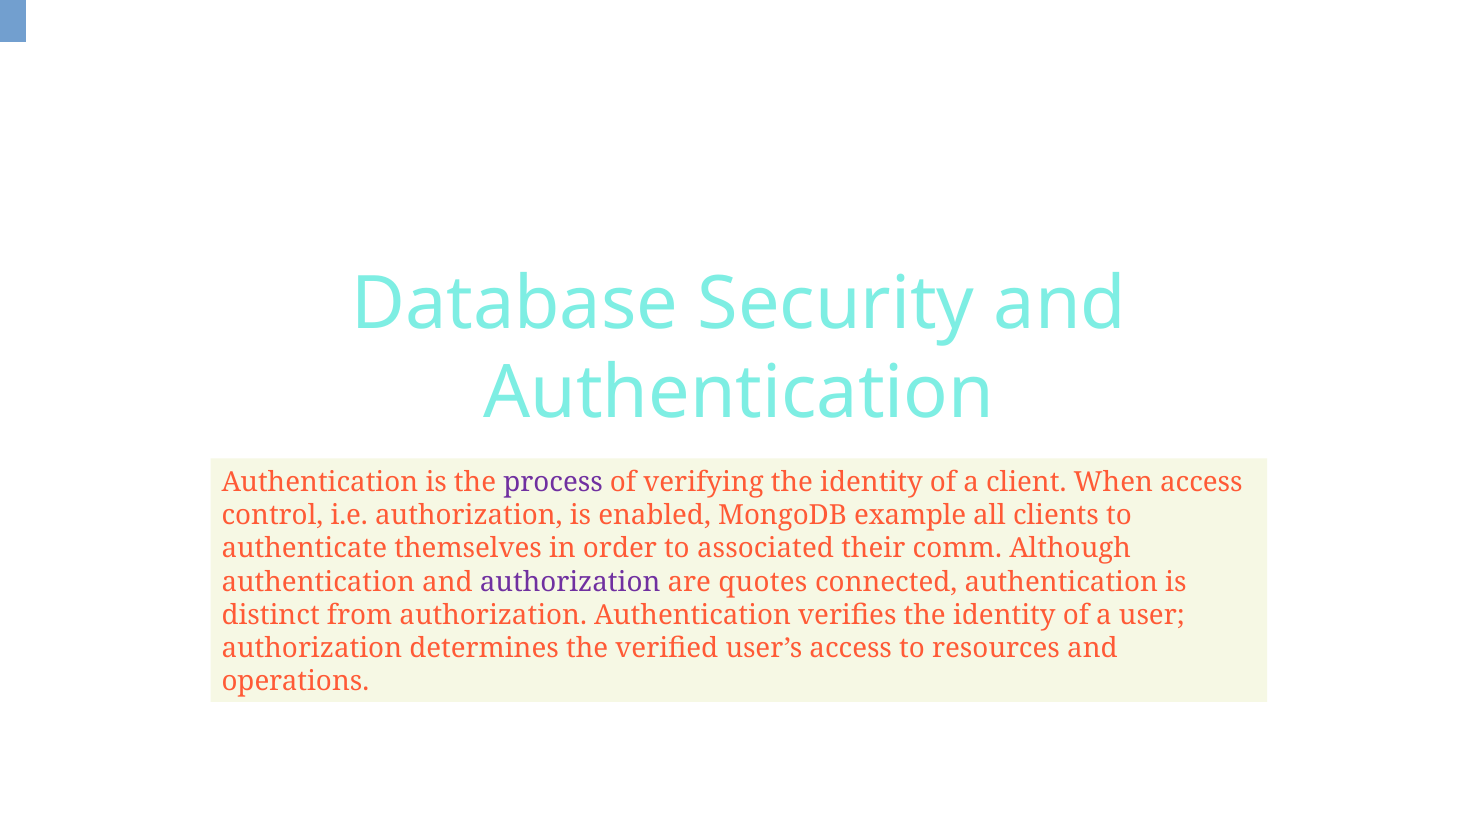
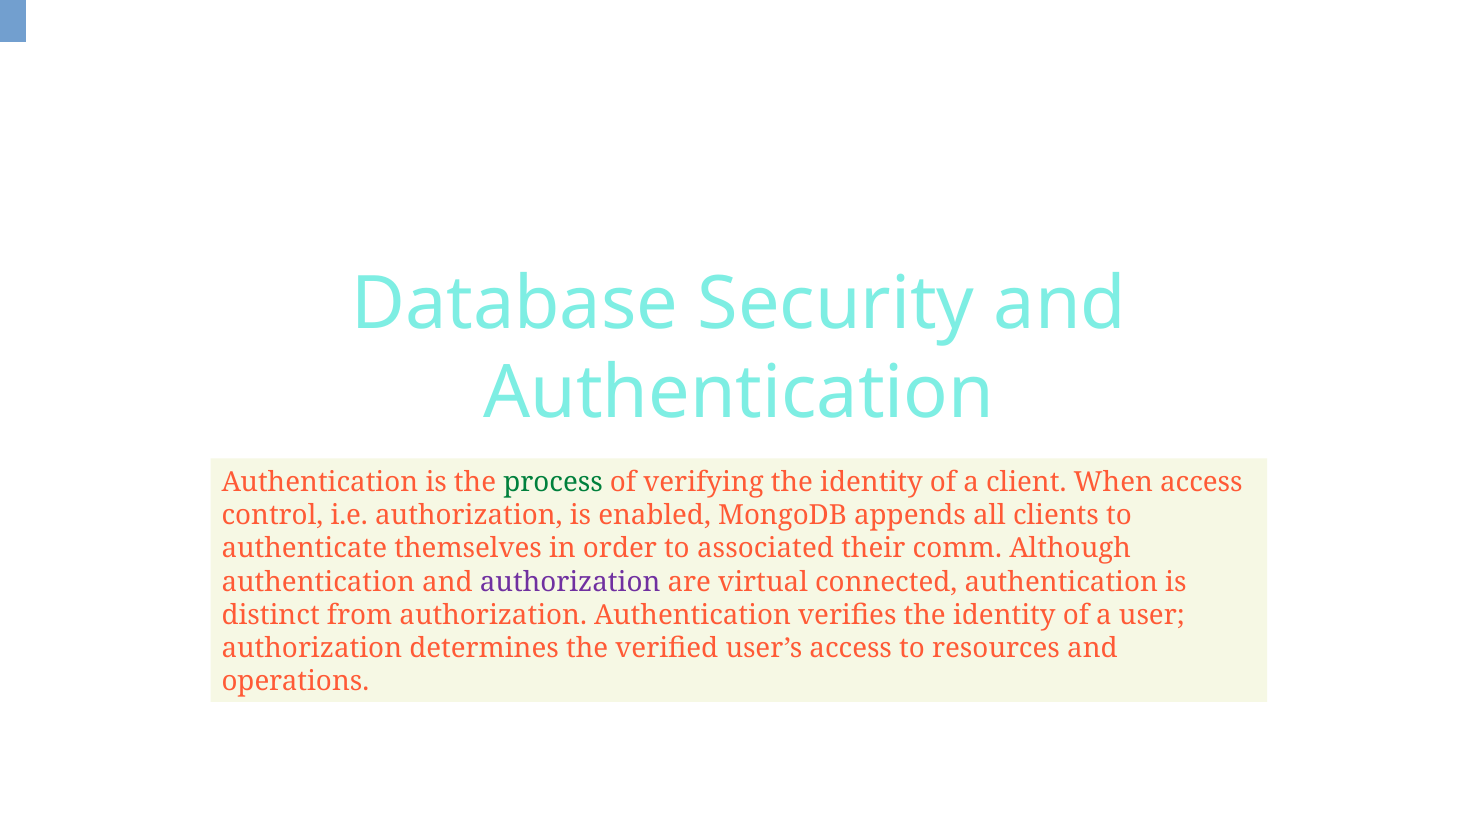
process colour: purple -> green
example: example -> appends
quotes: quotes -> virtual
